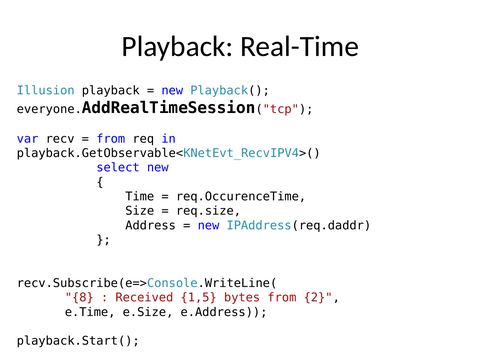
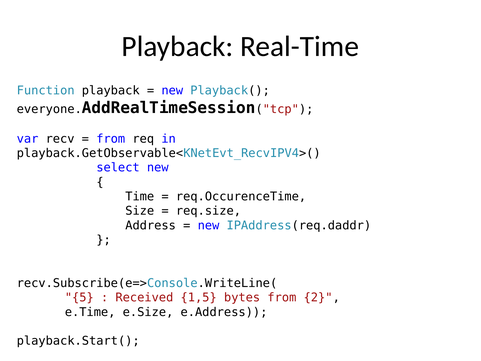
Illusion: Illusion -> Function
8: 8 -> 5
